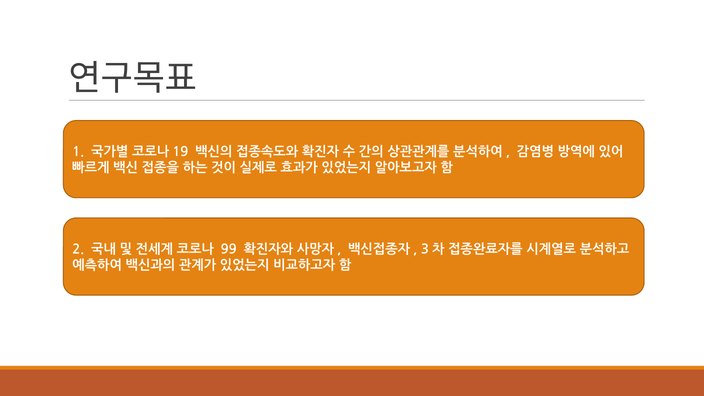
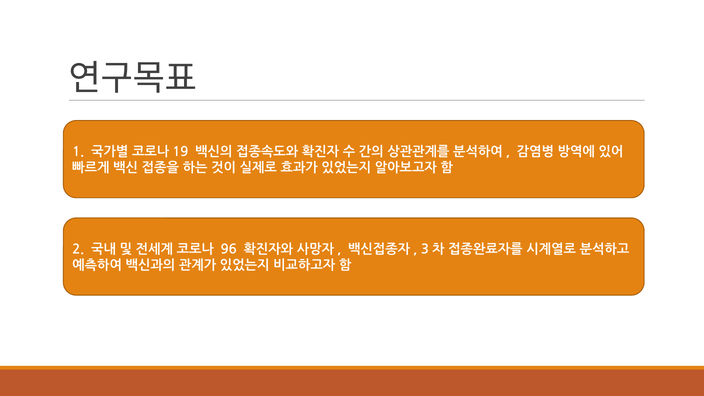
99: 99 -> 96
